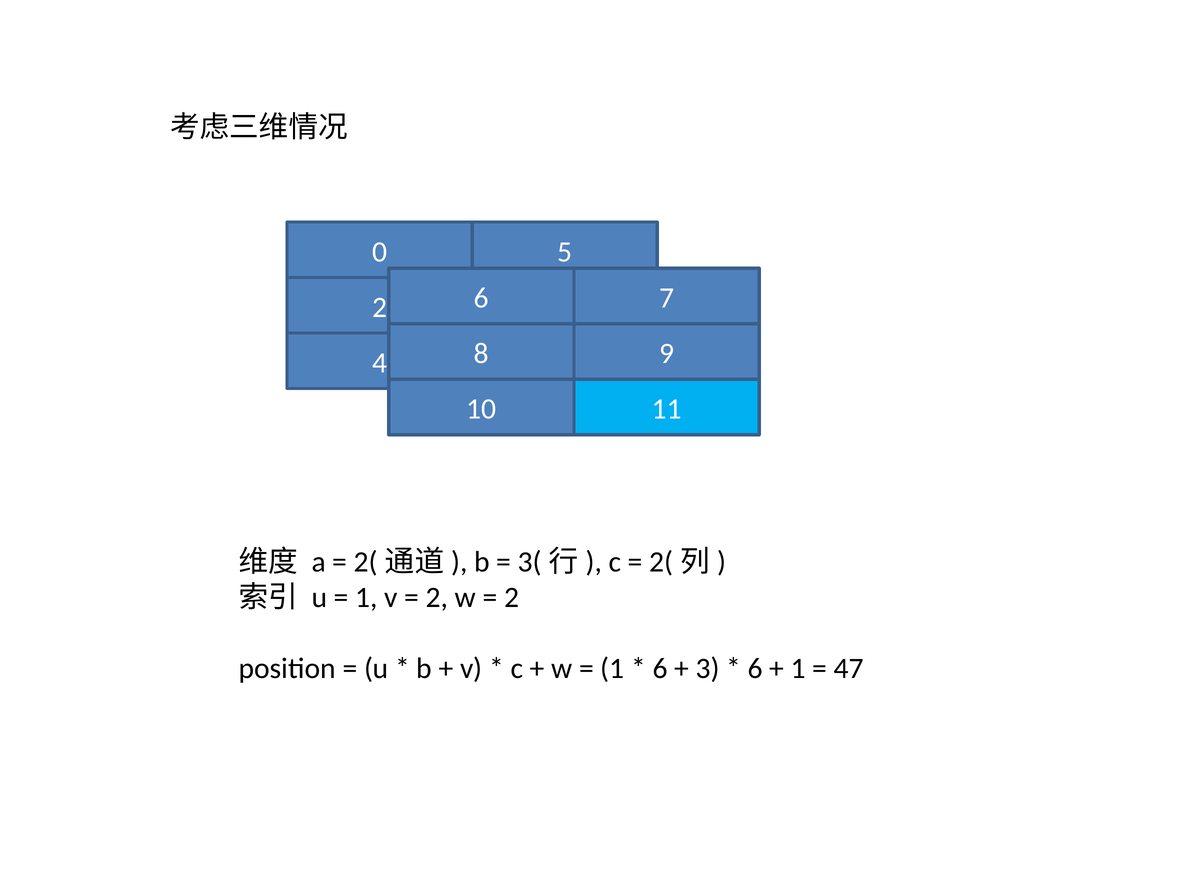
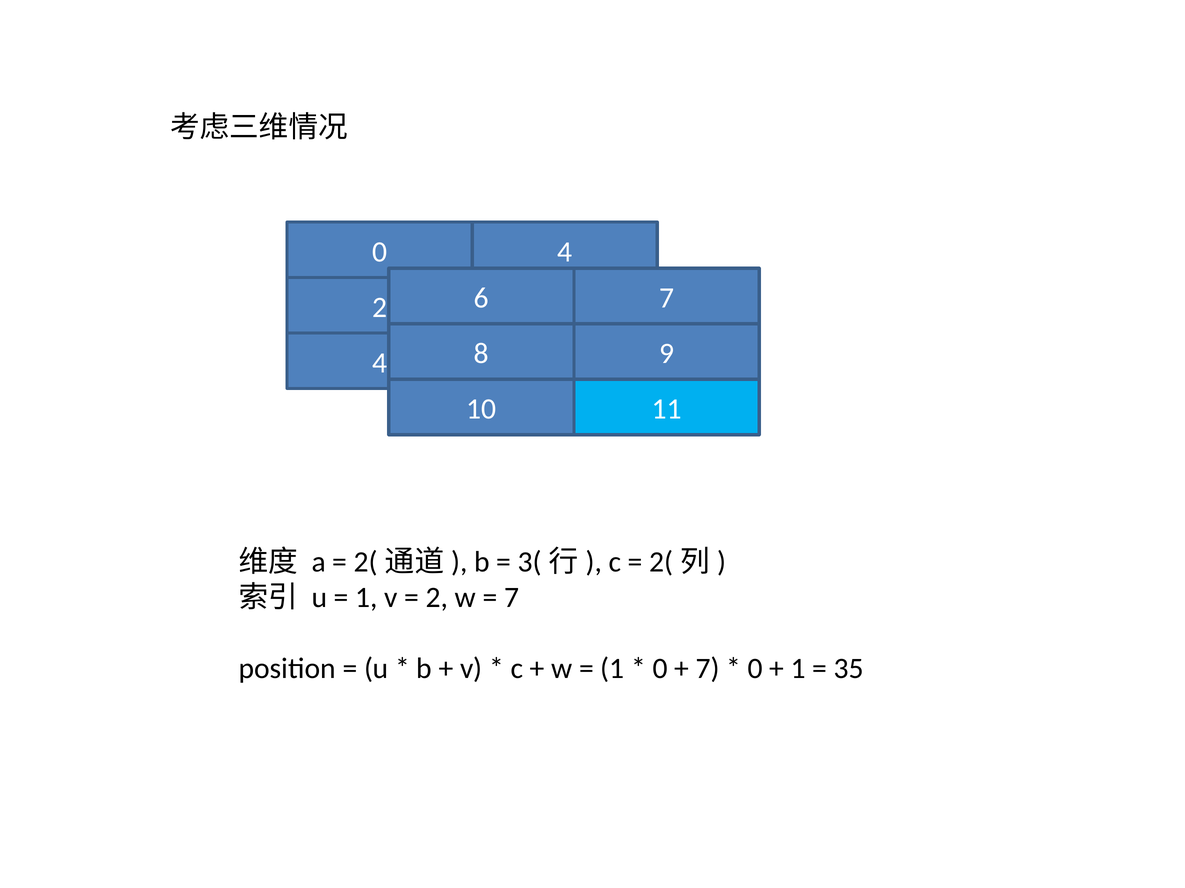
0 5: 5 -> 4
2 at (512, 598): 2 -> 7
6 at (660, 669): 6 -> 0
3 at (708, 669): 3 -> 7
6 at (755, 669): 6 -> 0
47: 47 -> 35
